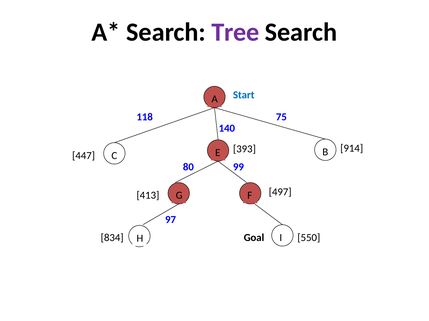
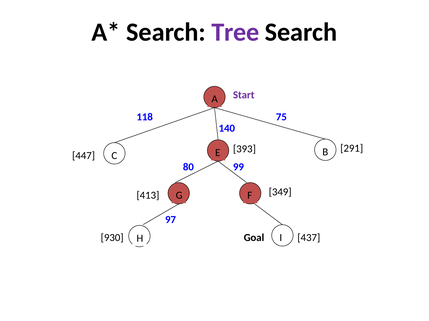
Start colour: blue -> purple
914: 914 -> 291
497: 497 -> 349
834: 834 -> 930
550: 550 -> 437
